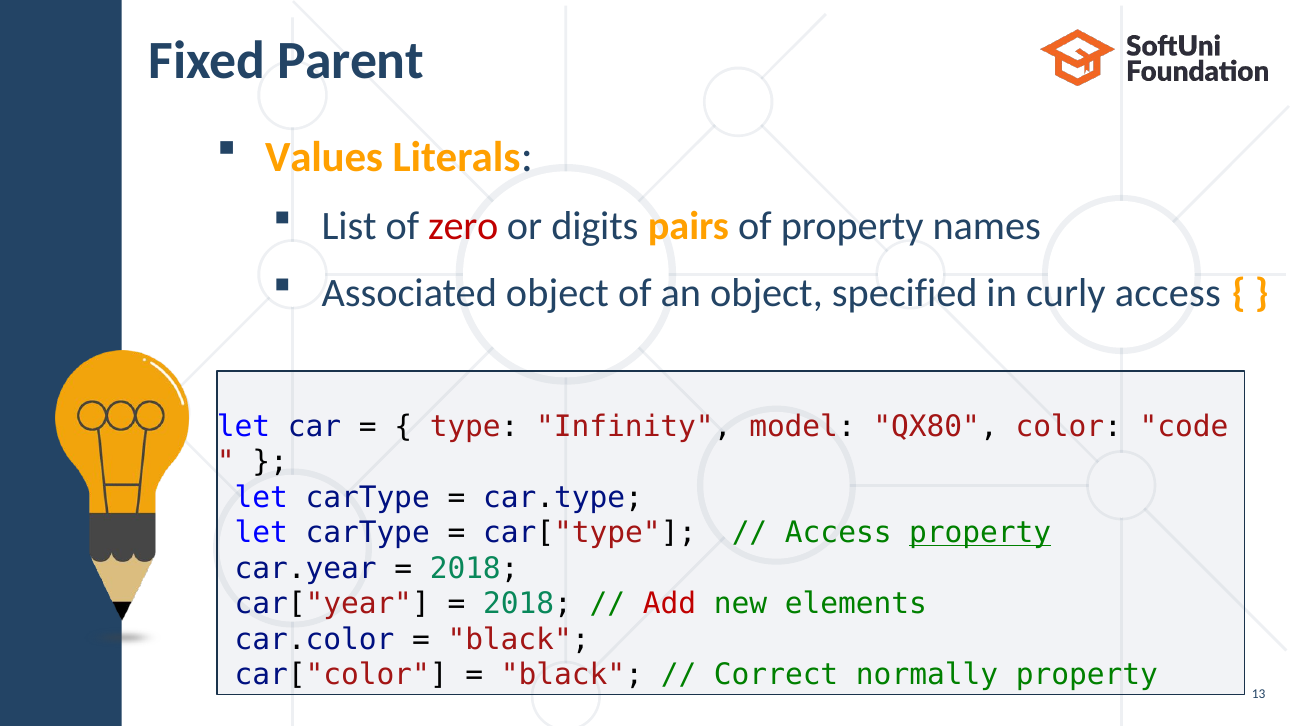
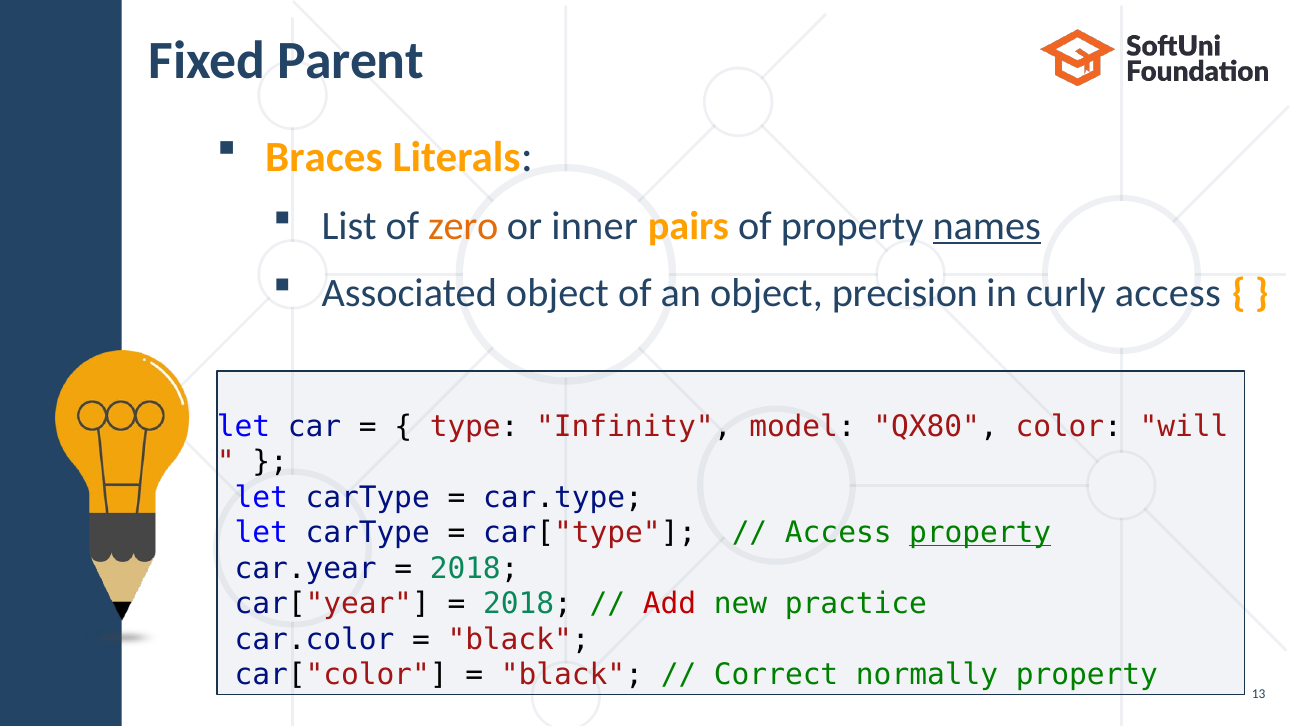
Values: Values -> Braces
zero colour: red -> orange
digits: digits -> inner
names underline: none -> present
specified: specified -> precision
code: code -> will
elements: elements -> practice
